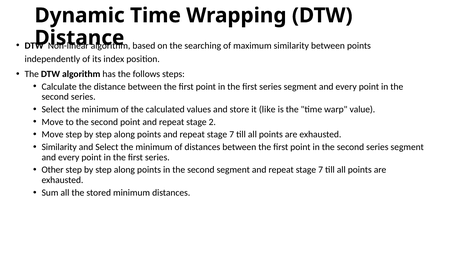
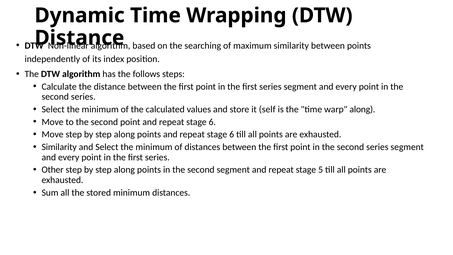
like: like -> self
warp value: value -> along
2 at (212, 122): 2 -> 6
7 at (232, 134): 7 -> 6
7 at (321, 170): 7 -> 5
